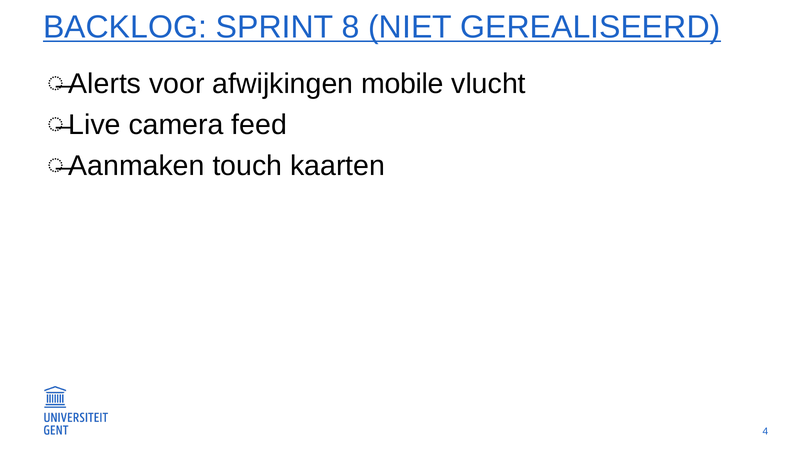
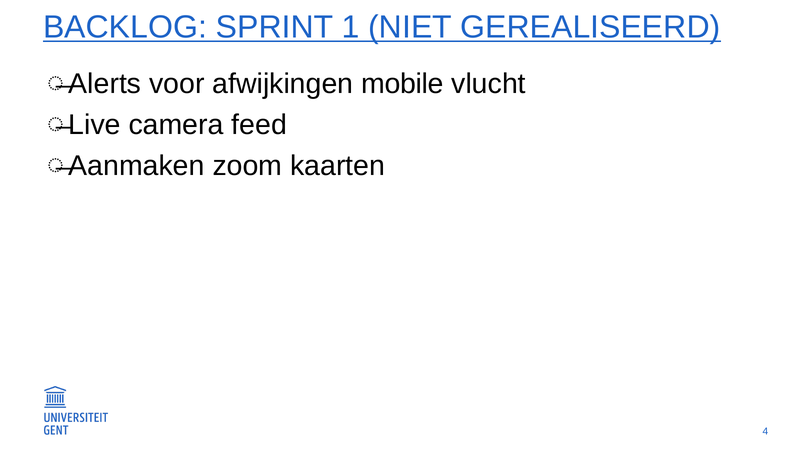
8: 8 -> 1
touch: touch -> zoom
